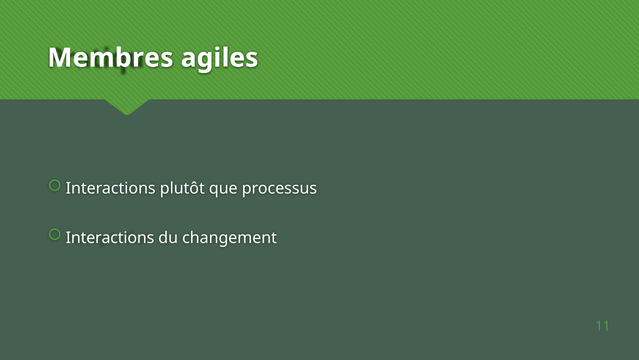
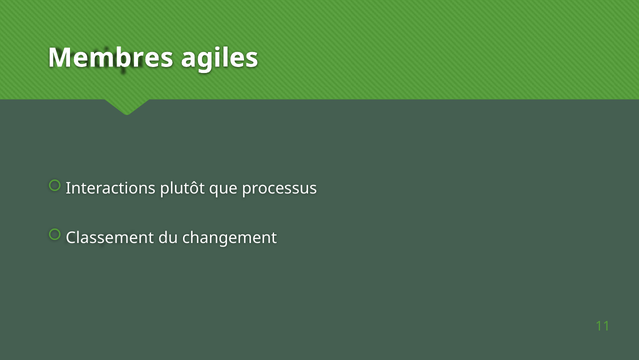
Interactions at (110, 237): Interactions -> Classement
